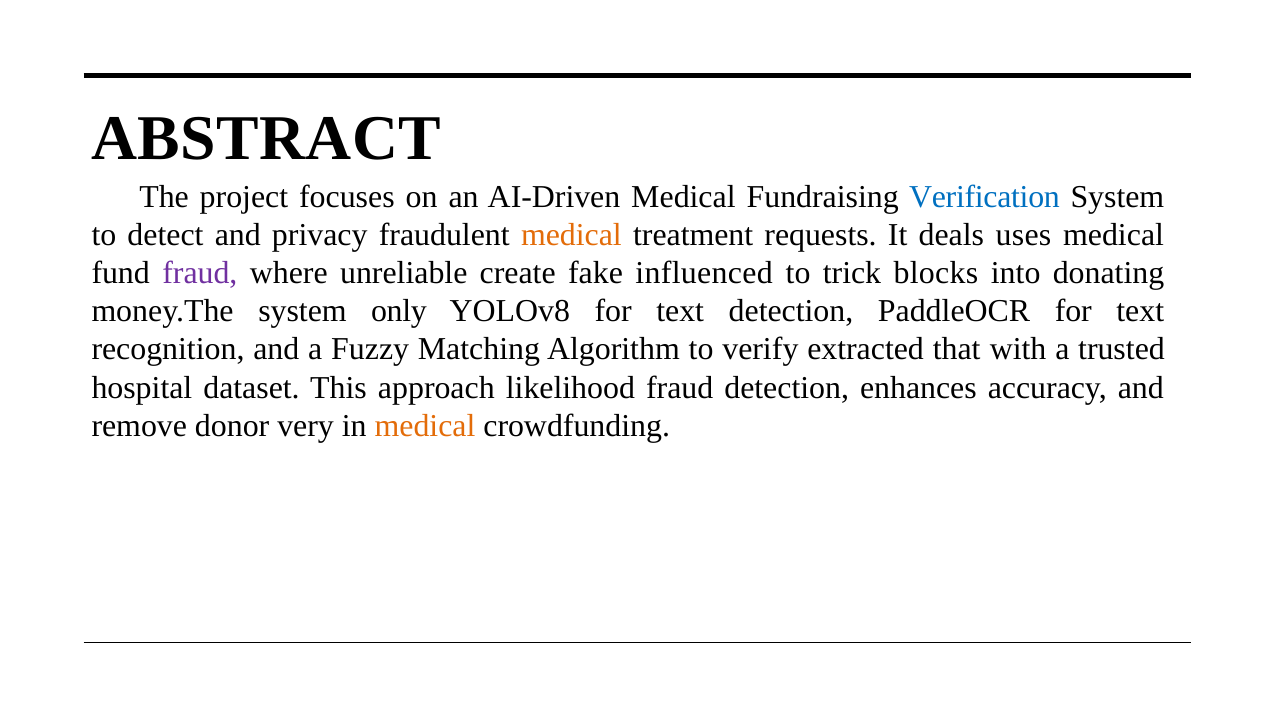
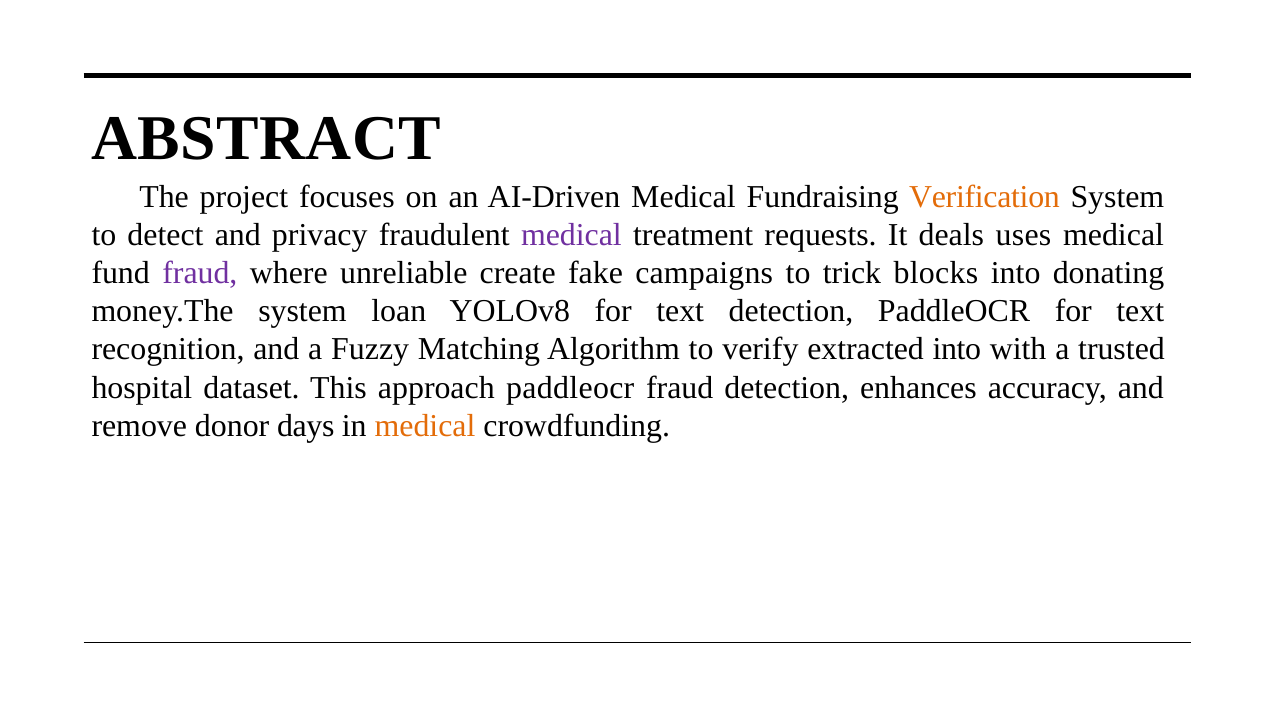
Verification colour: blue -> orange
medical at (571, 235) colour: orange -> purple
influenced: influenced -> campaigns
only: only -> loan
extracted that: that -> into
approach likelihood: likelihood -> paddleocr
very: very -> days
